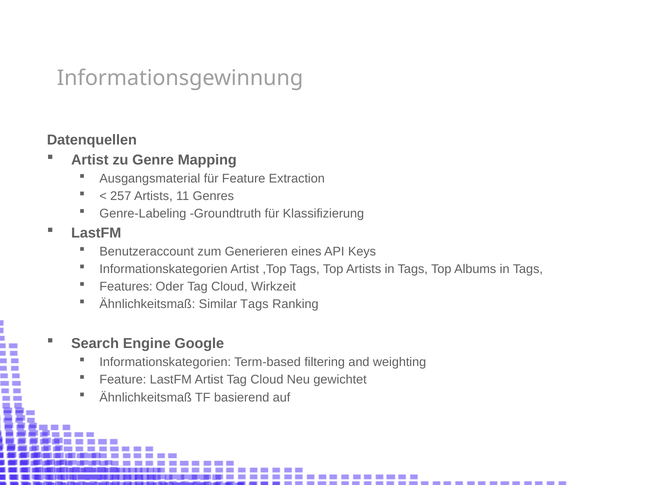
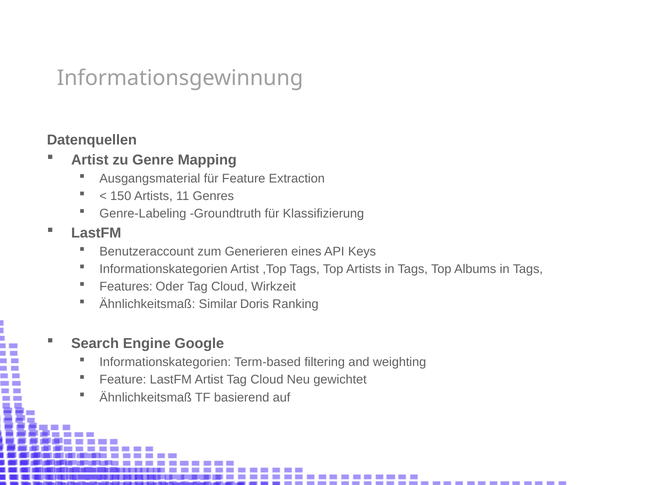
257: 257 -> 150
Similar Tags: Tags -> Doris
